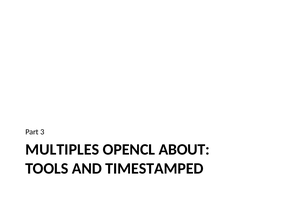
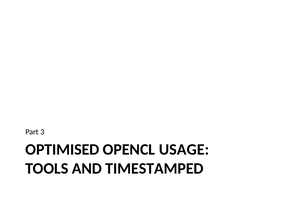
MULTIPLES: MULTIPLES -> OPTIMISED
ABOUT: ABOUT -> USAGE
